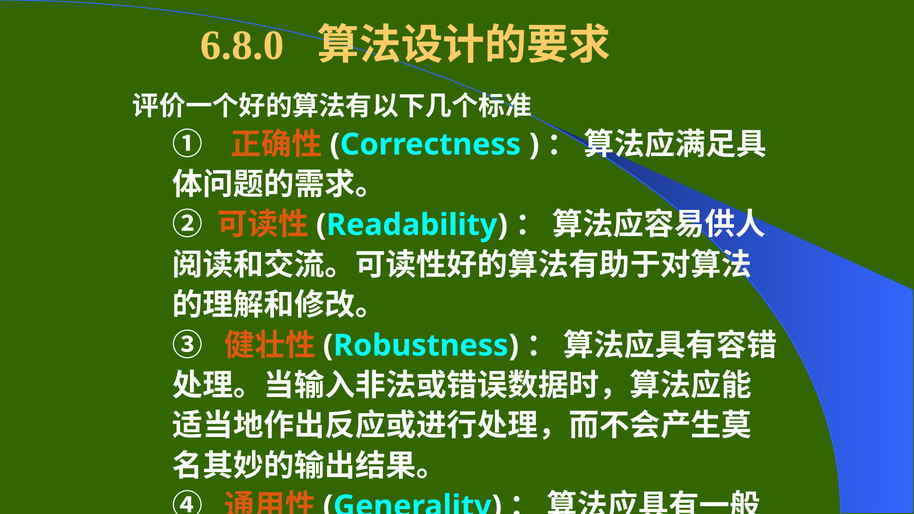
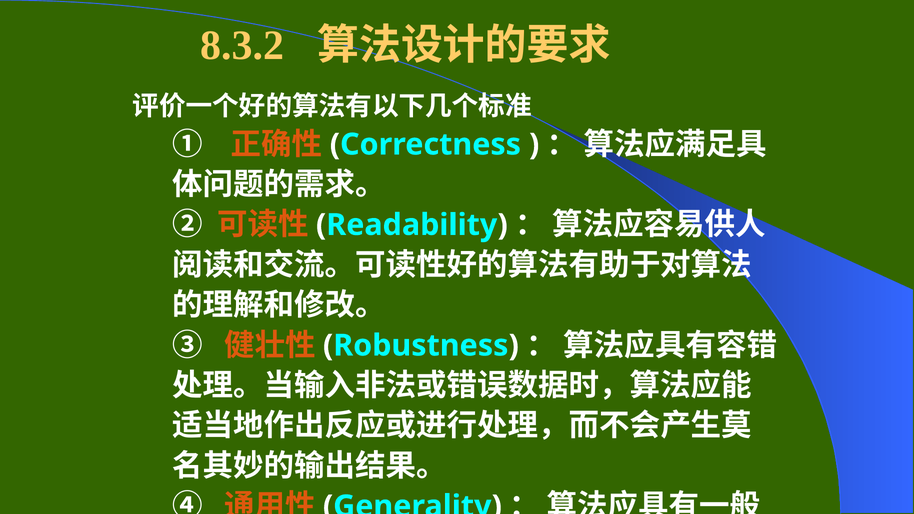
6.8.0: 6.8.0 -> 8.3.2
